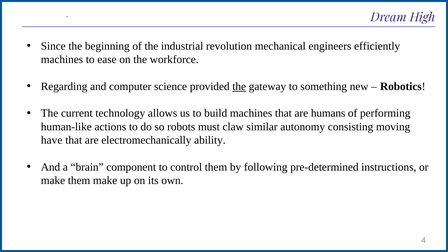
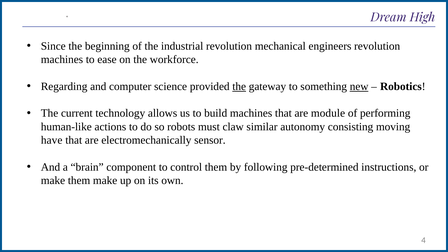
engineers efficiently: efficiently -> revolution
new underline: none -> present
humans: humans -> module
ability: ability -> sensor
